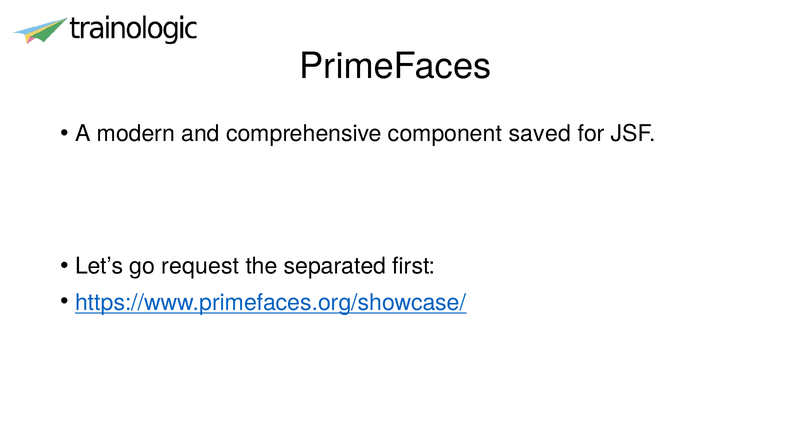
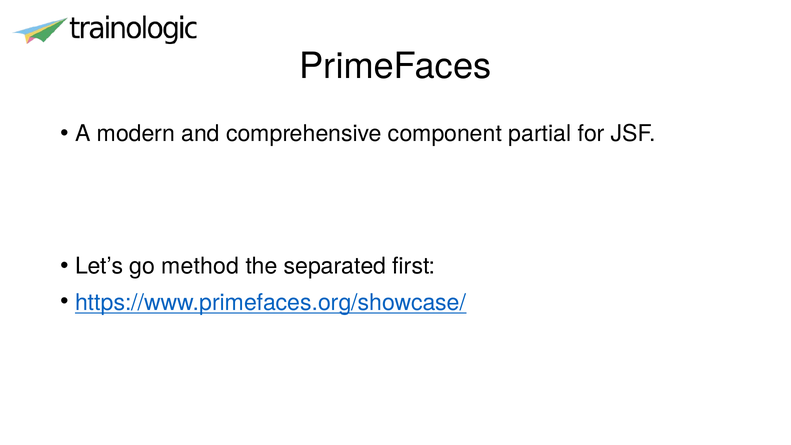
saved: saved -> partial
request: request -> method
